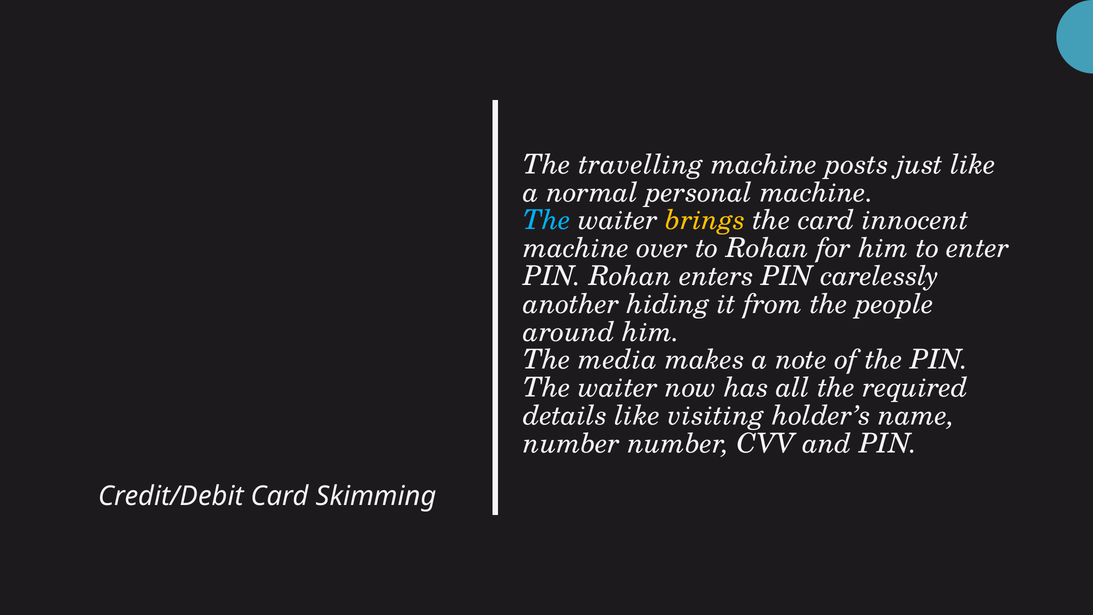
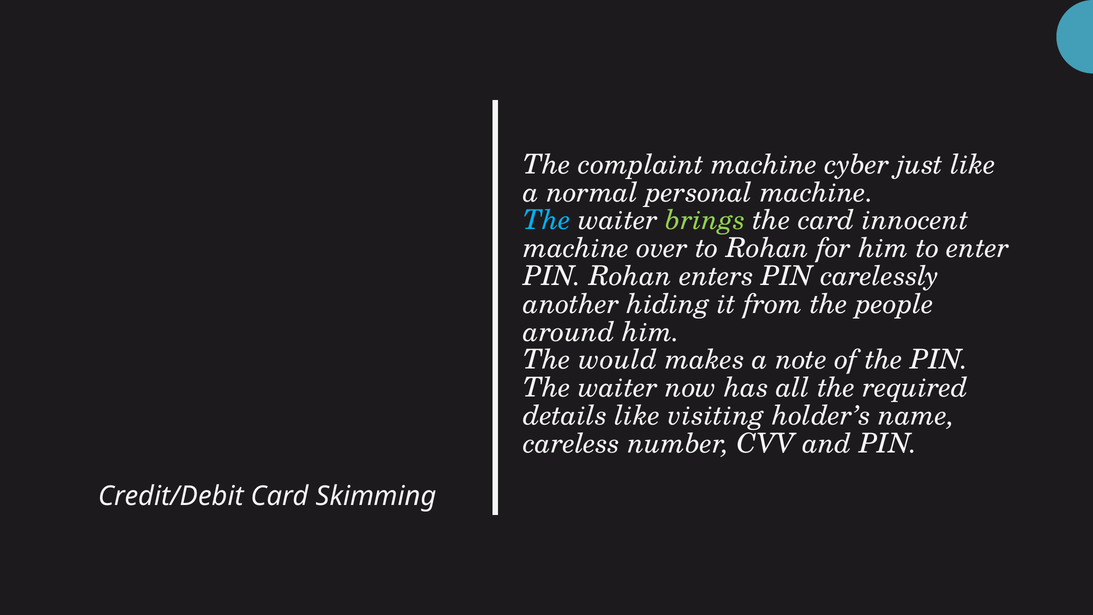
travelling: travelling -> complaint
posts: posts -> cyber
brings colour: yellow -> light green
media: media -> would
number at (572, 443): number -> careless
